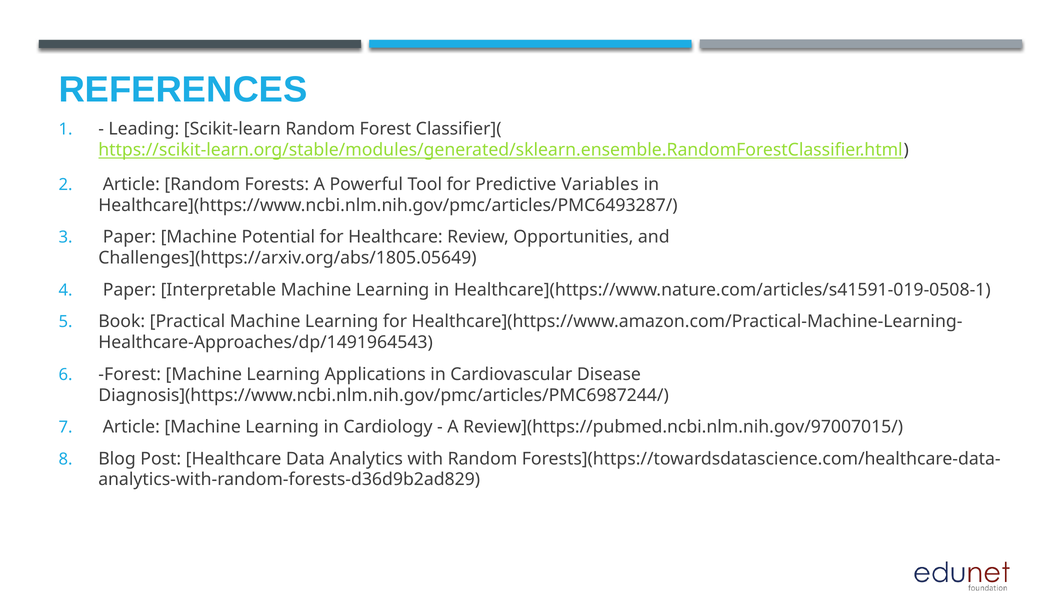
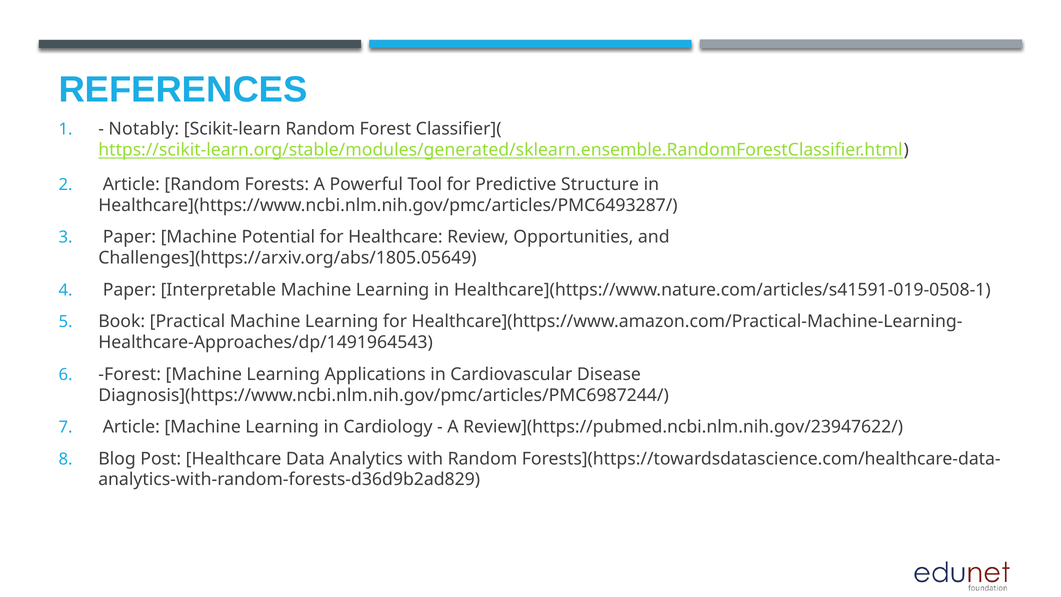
Leading: Leading -> Notably
Variables: Variables -> Structure
Review](https://pubmed.ncbi.nlm.nih.gov/97007015/: Review](https://pubmed.ncbi.nlm.nih.gov/97007015/ -> Review](https://pubmed.ncbi.nlm.nih.gov/23947622/
